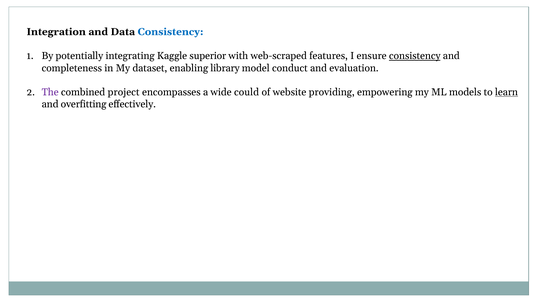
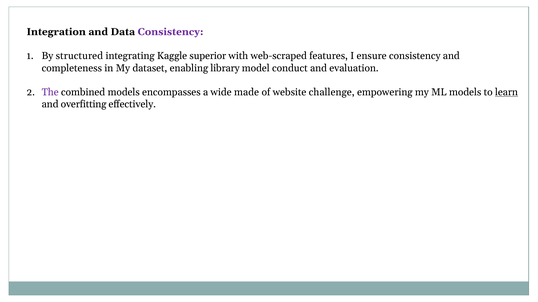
Consistency at (171, 32) colour: blue -> purple
potentially: potentially -> structured
consistency at (415, 56) underline: present -> none
combined project: project -> models
could: could -> made
providing: providing -> challenge
